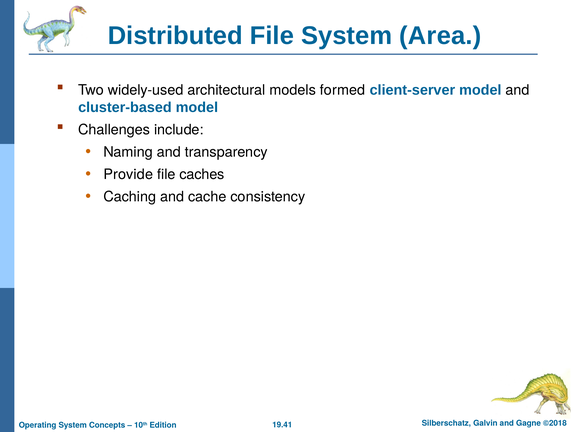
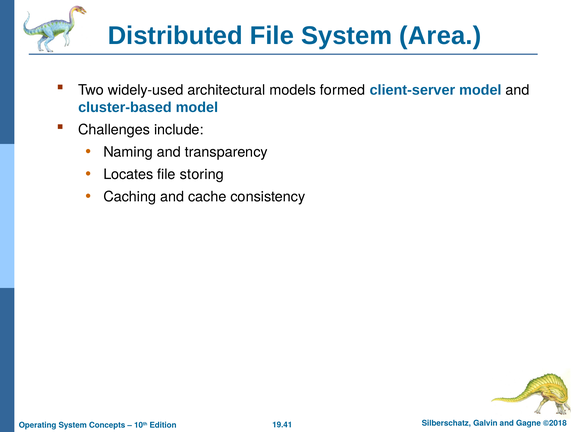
Provide: Provide -> Locates
caches: caches -> storing
